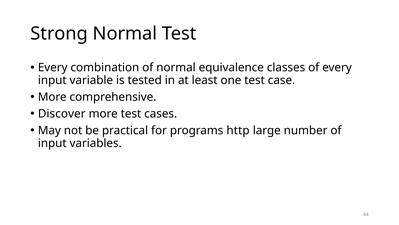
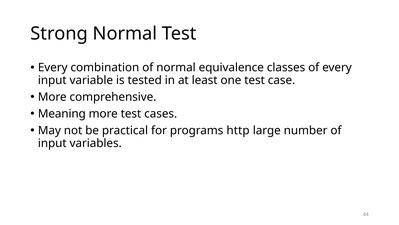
Discover: Discover -> Meaning
